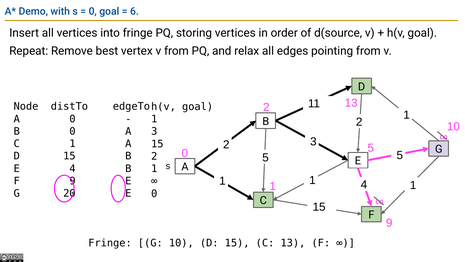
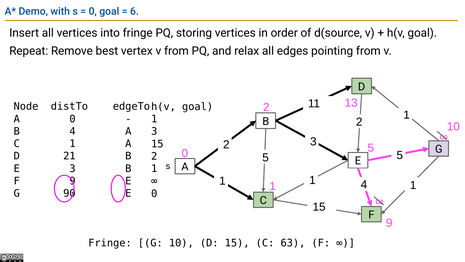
B 0: 0 -> 4
15 at (69, 156): 15 -> 21
E 4: 4 -> 3
20: 20 -> 90
C 13: 13 -> 63
